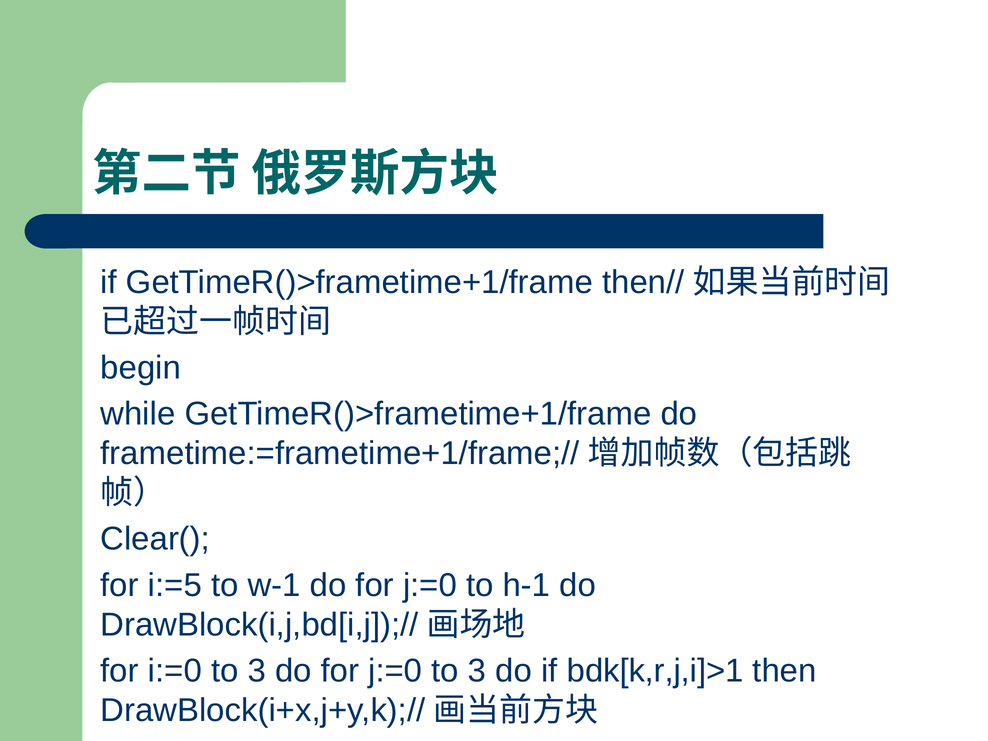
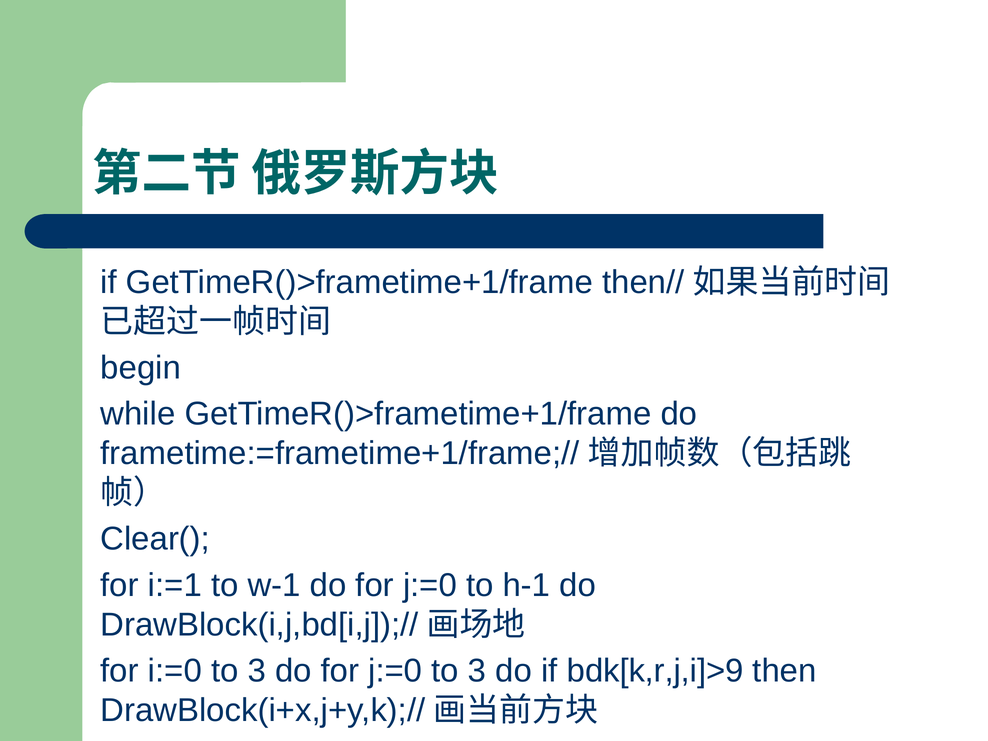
i:=5: i:=5 -> i:=1
bdk[k,r,j,i]>1: bdk[k,r,j,i]>1 -> bdk[k,r,j,i]>9
